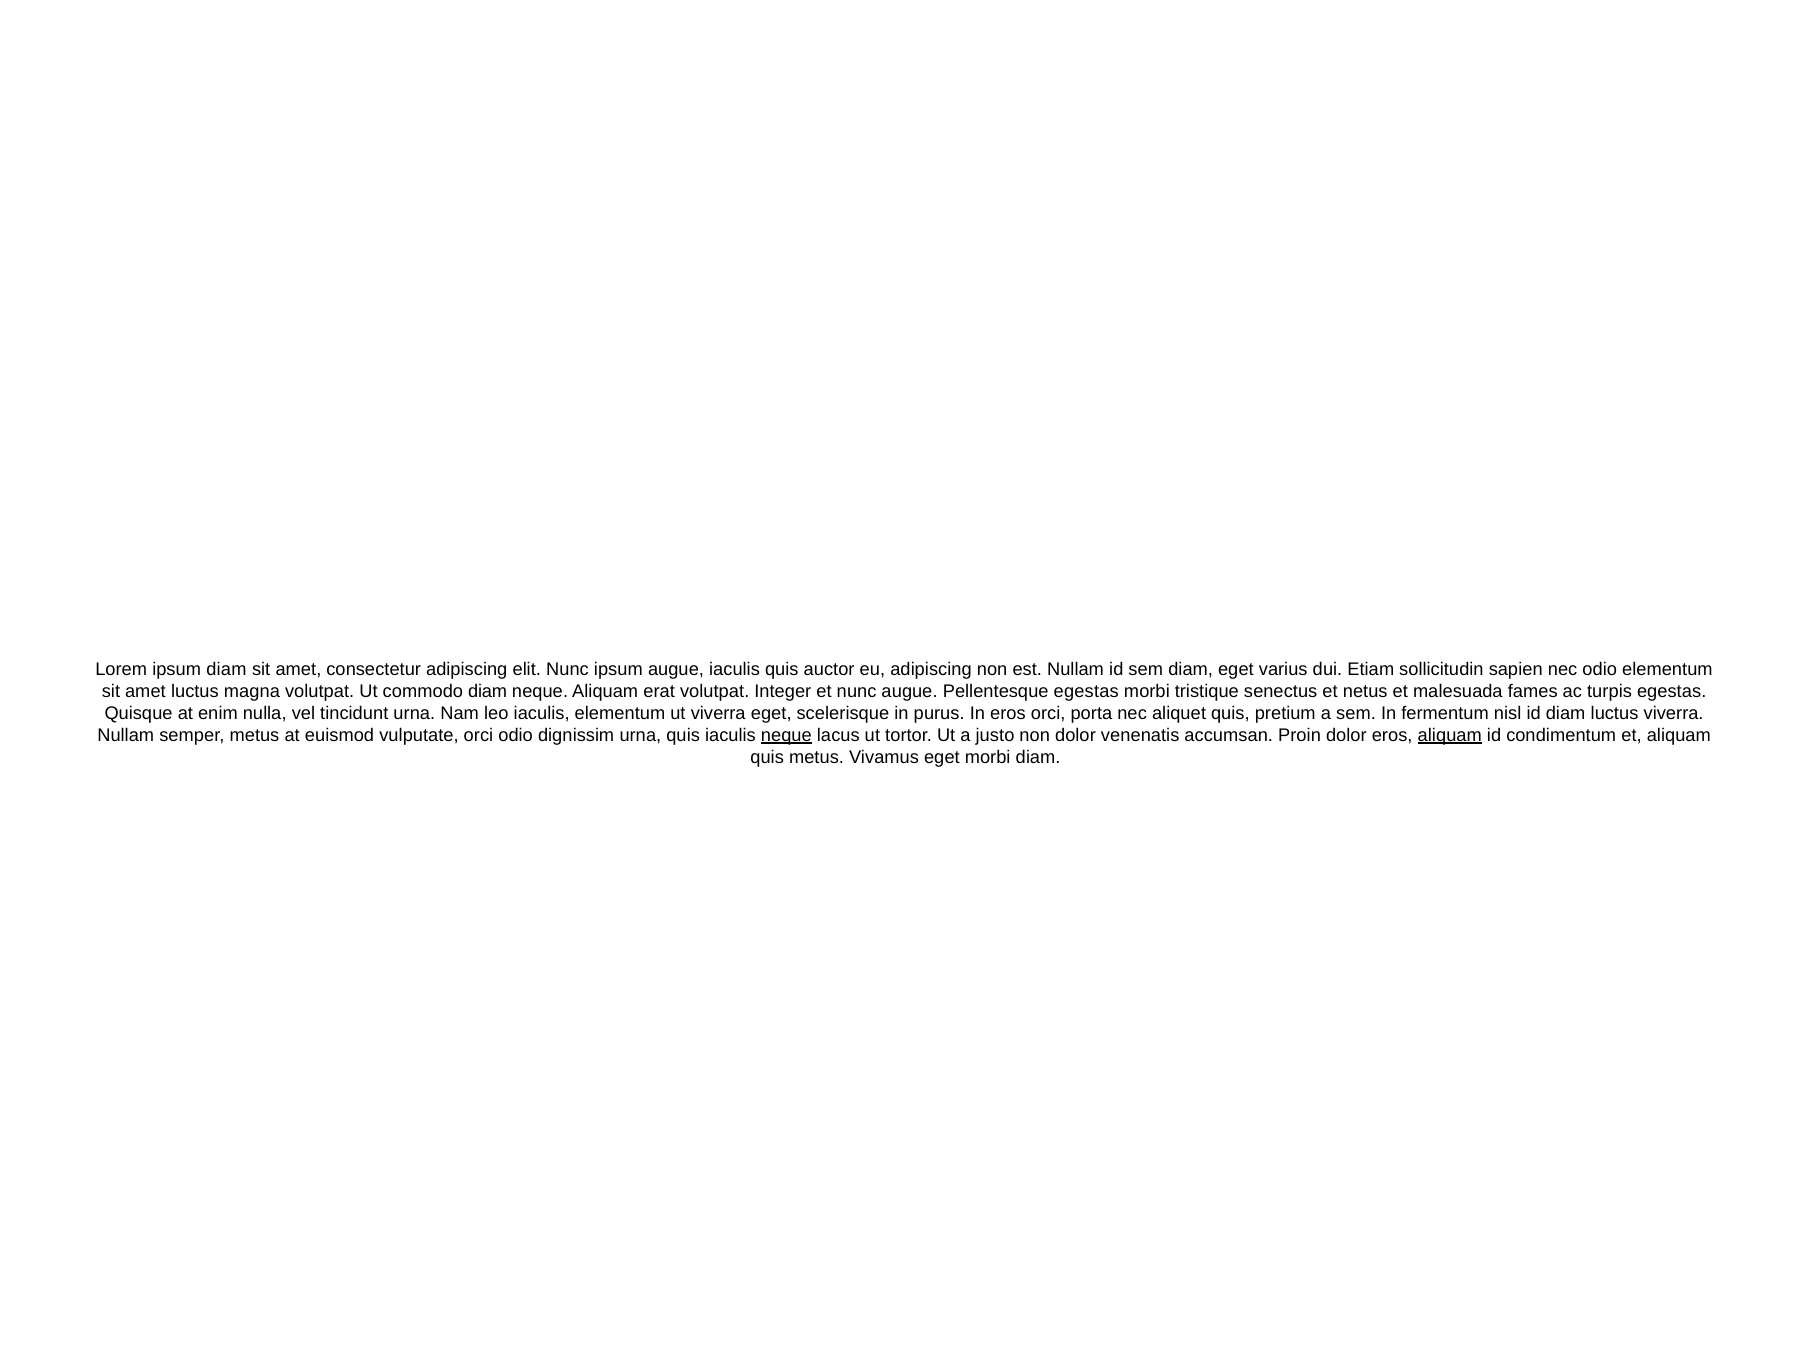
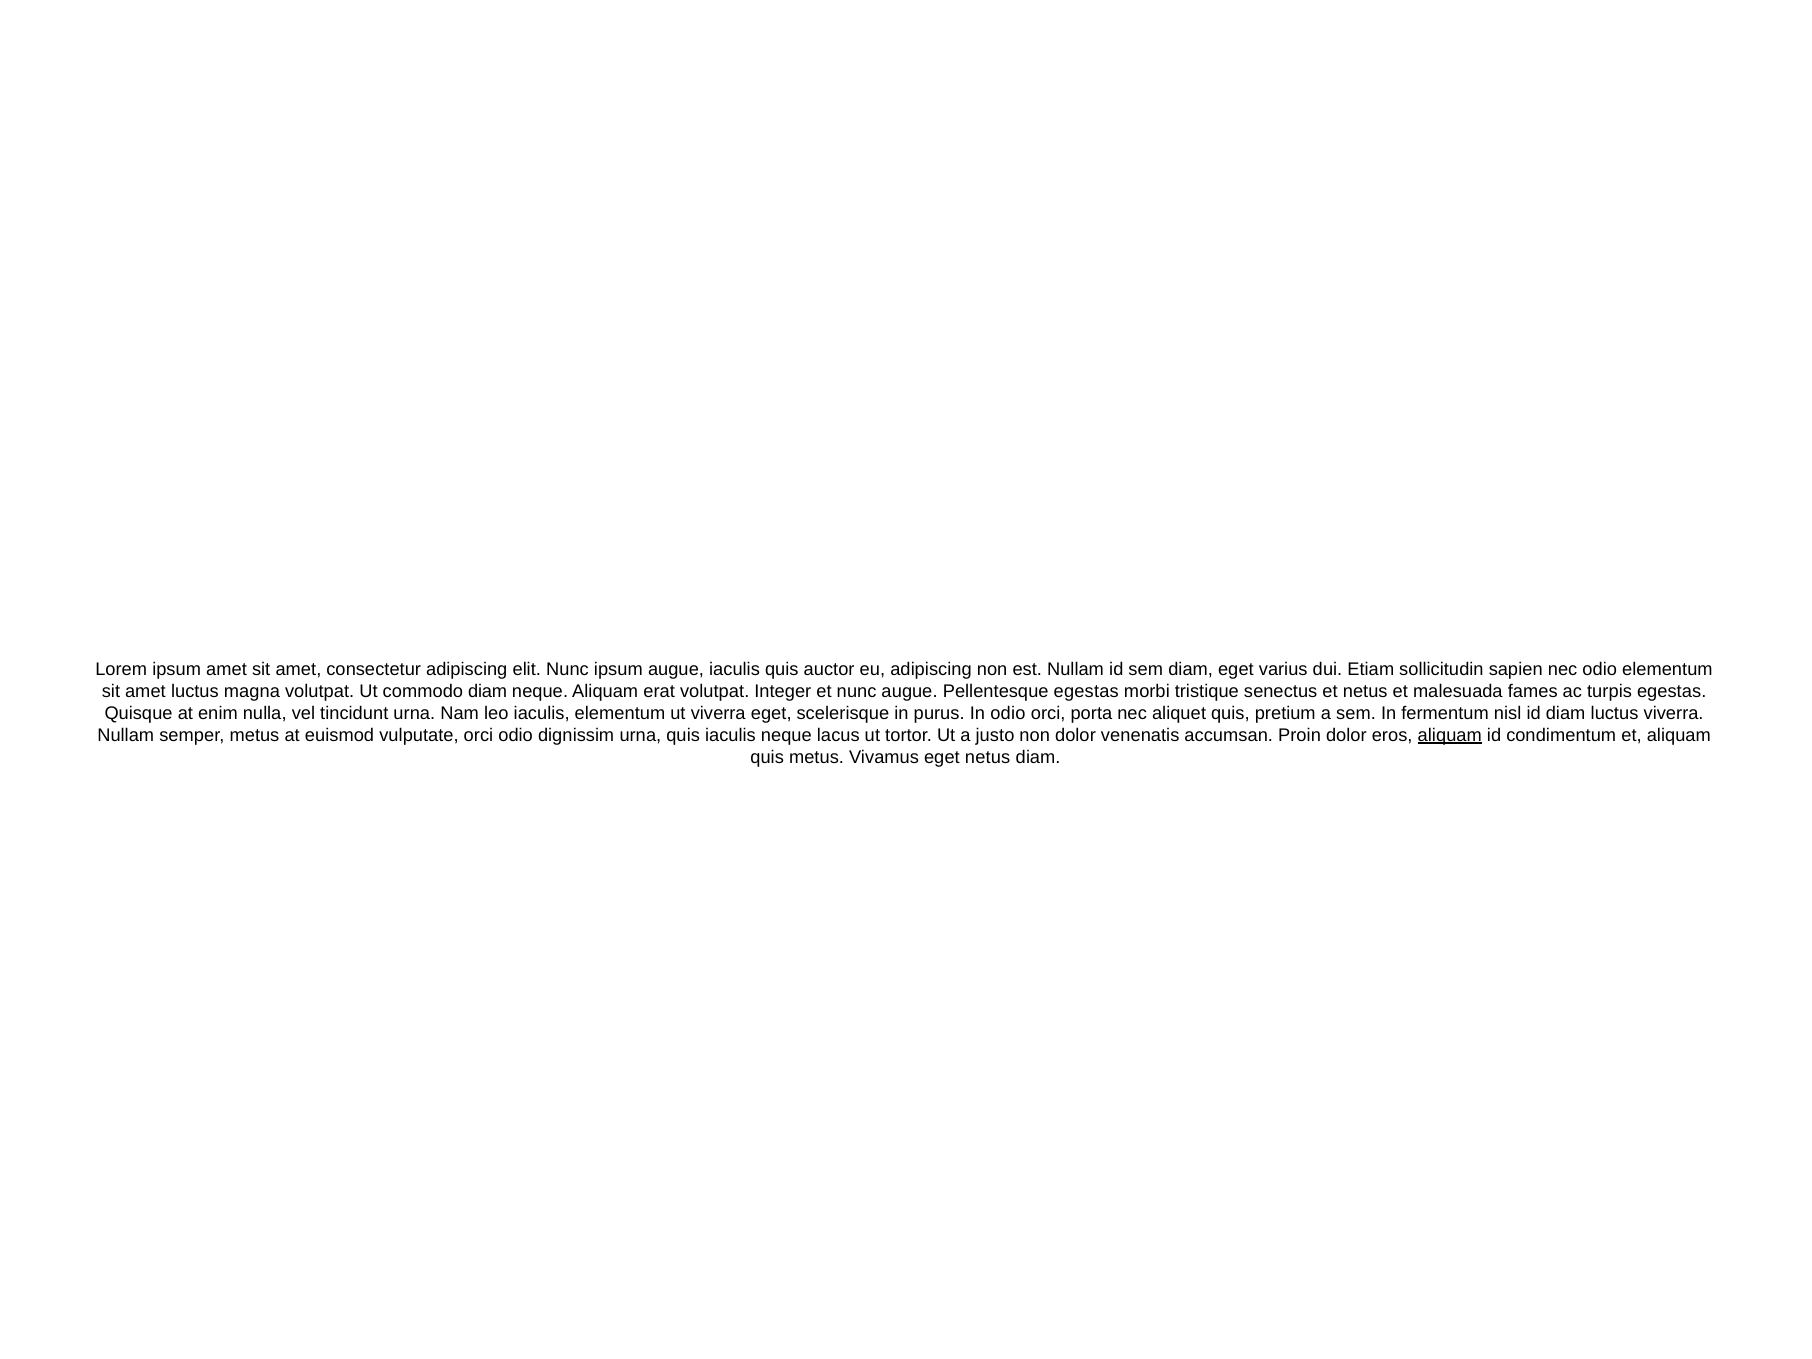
ipsum diam: diam -> amet
In eros: eros -> odio
neque at (786, 735) underline: present -> none
eget morbi: morbi -> netus
